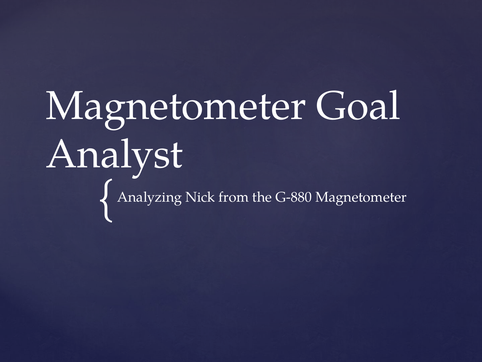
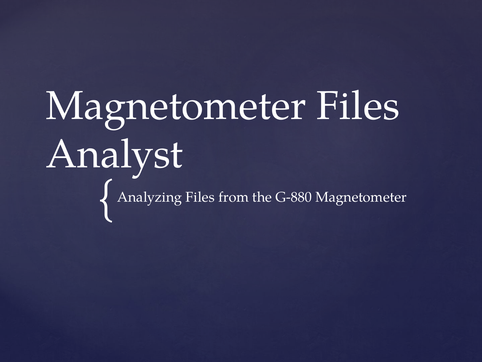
Magnetometer Goal: Goal -> Files
Analyzing Nick: Nick -> Files
